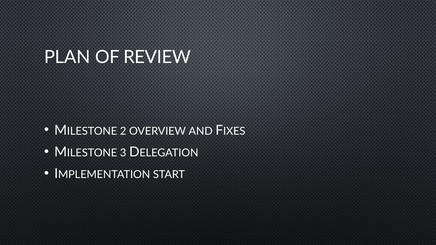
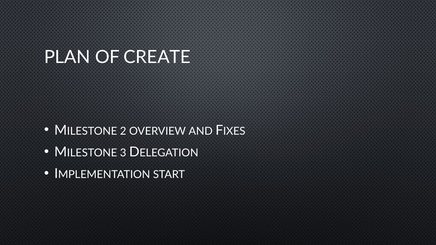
REVIEW: REVIEW -> CREATE
